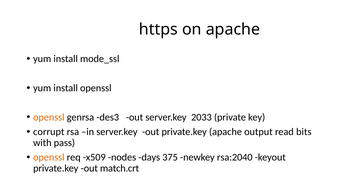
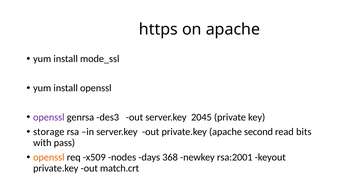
openssl at (49, 117) colour: orange -> purple
2033: 2033 -> 2045
corrupt: corrupt -> storage
output: output -> second
375: 375 -> 368
rsa:2040: rsa:2040 -> rsa:2001
